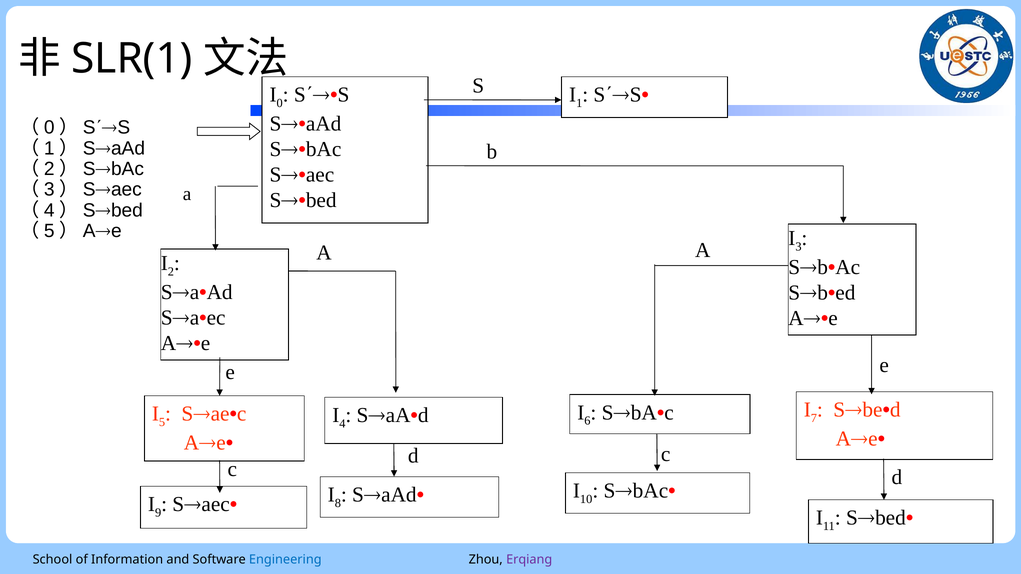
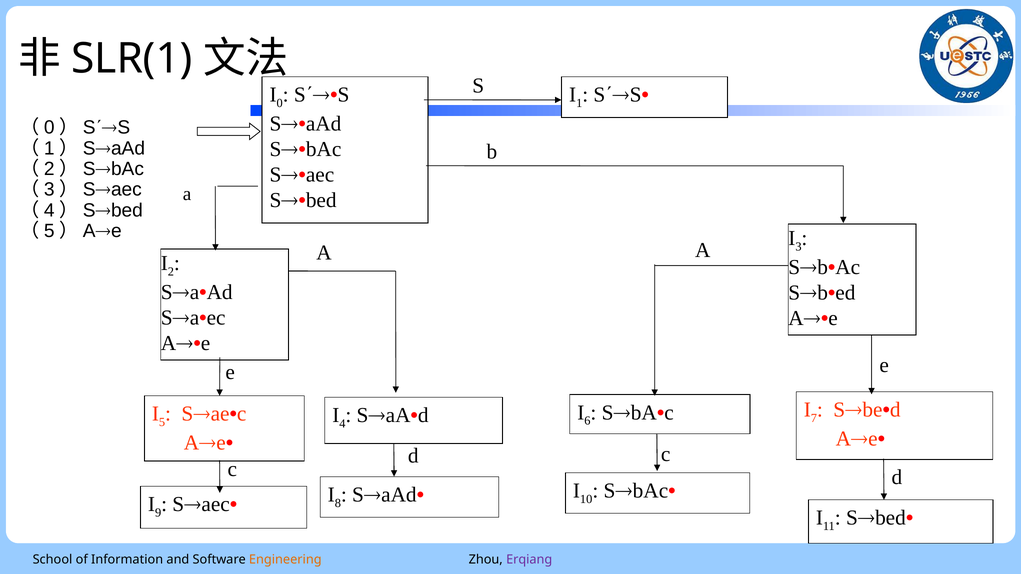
Engineering colour: blue -> orange
